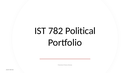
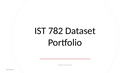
Political: Political -> Dataset
